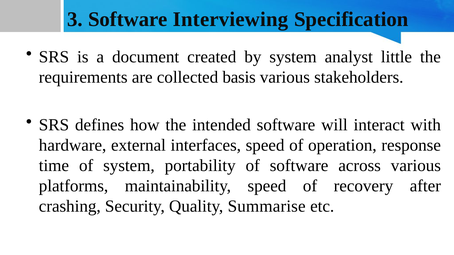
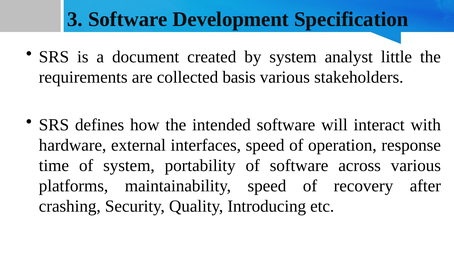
Interviewing: Interviewing -> Development
Summarise: Summarise -> Introducing
